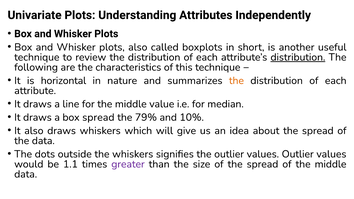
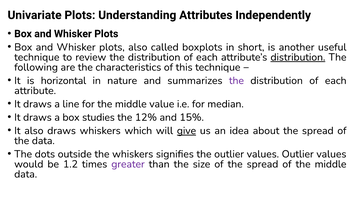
the at (236, 81) colour: orange -> purple
box spread: spread -> studies
79%: 79% -> 12%
10%: 10% -> 15%
give underline: none -> present
1.1: 1.1 -> 1.2
